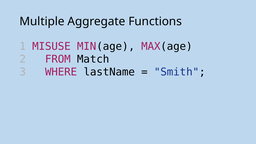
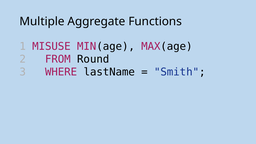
Match: Match -> Round
